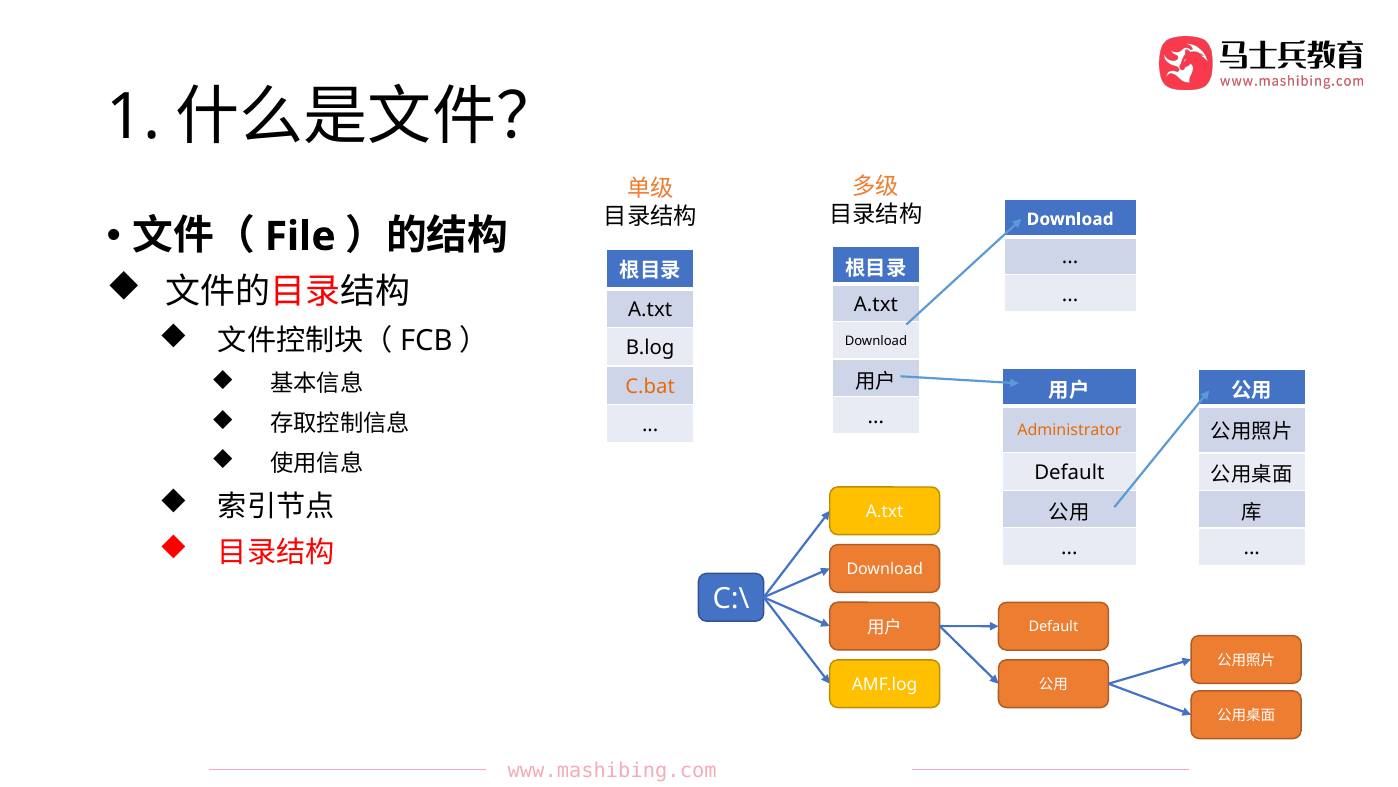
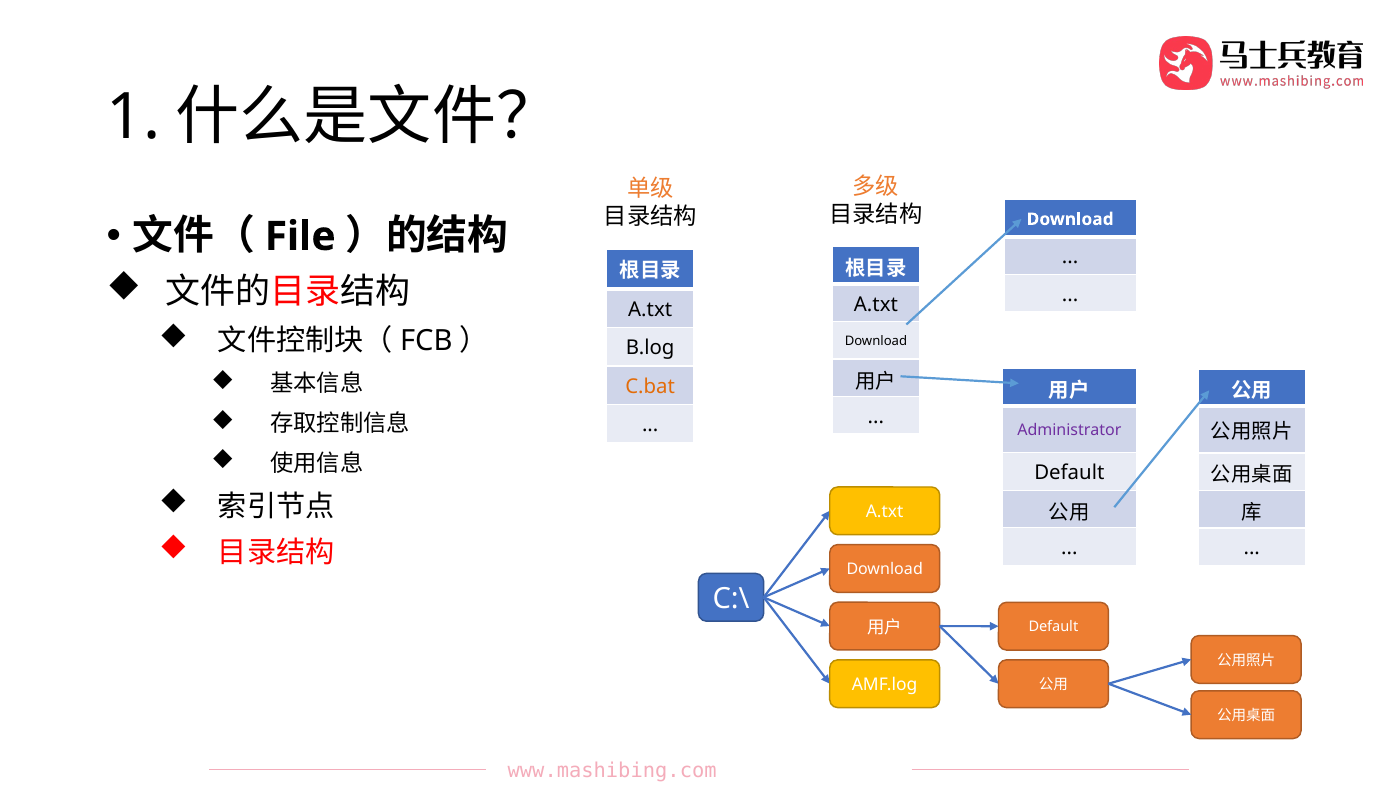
Administrator colour: orange -> purple
